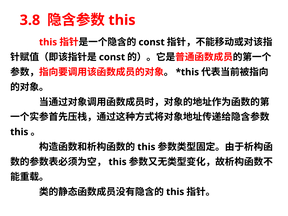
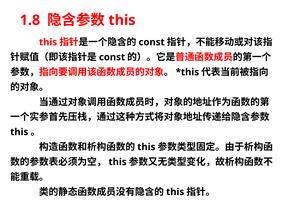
3.8: 3.8 -> 1.8
